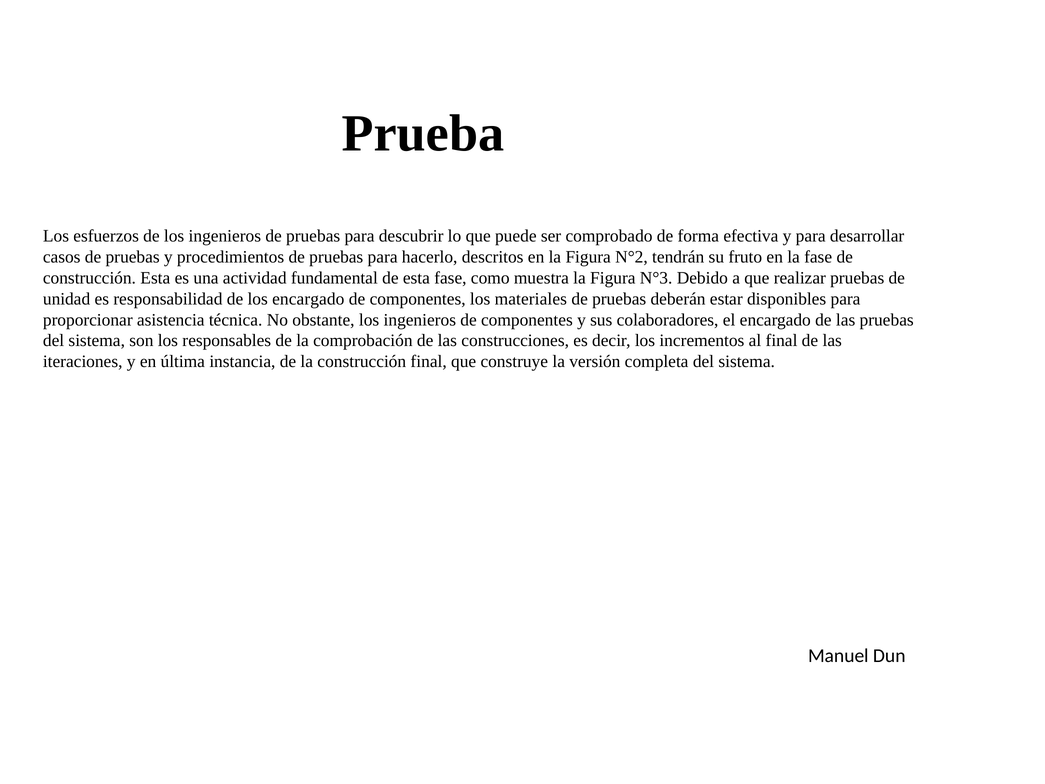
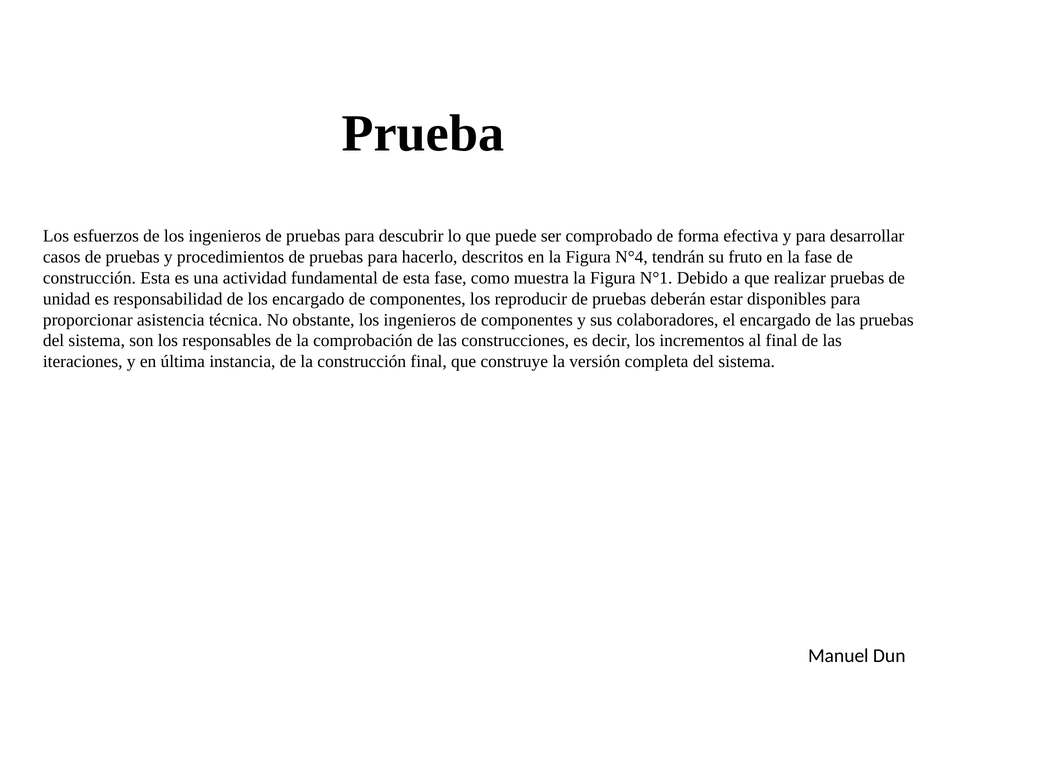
N°2: N°2 -> N°4
N°3: N°3 -> N°1
materiales: materiales -> reproducir
